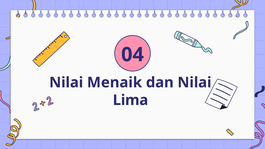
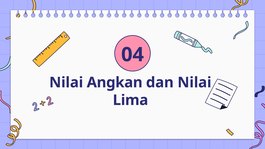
Menaik: Menaik -> Angkan
